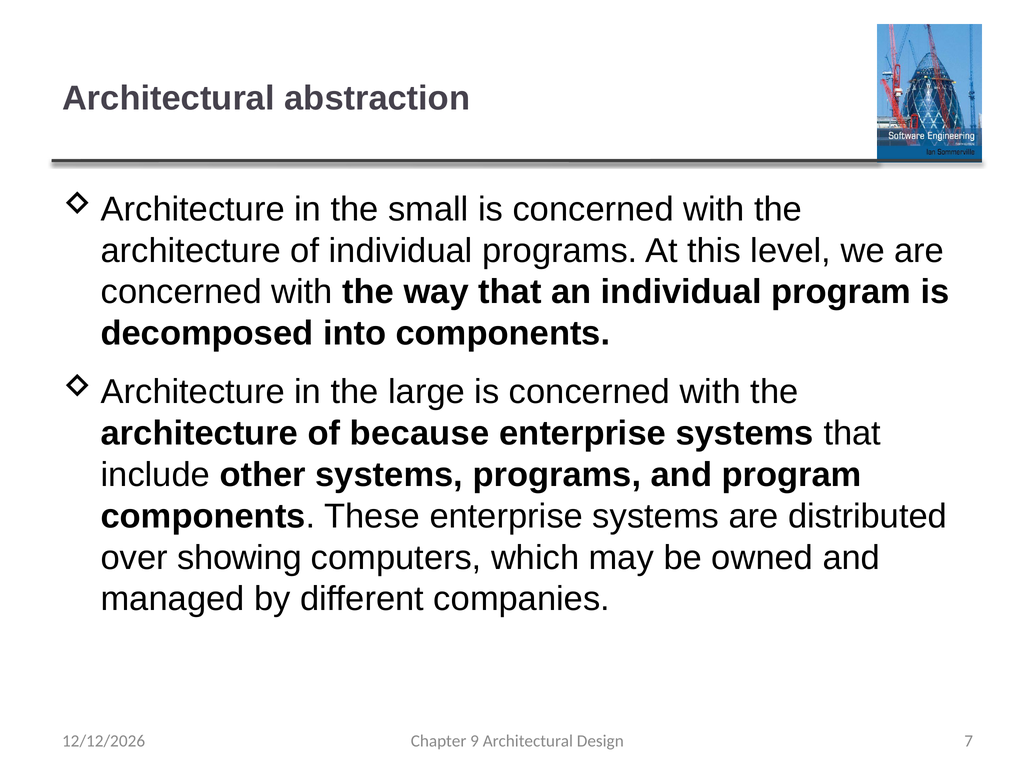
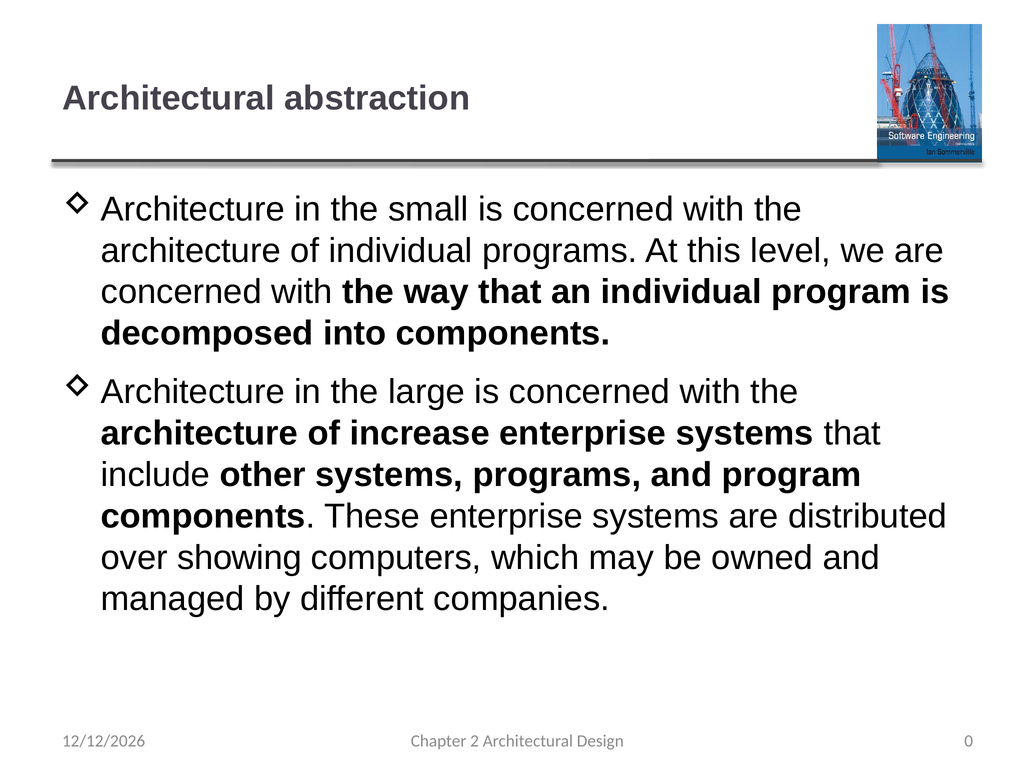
because: because -> increase
9: 9 -> 2
7: 7 -> 0
